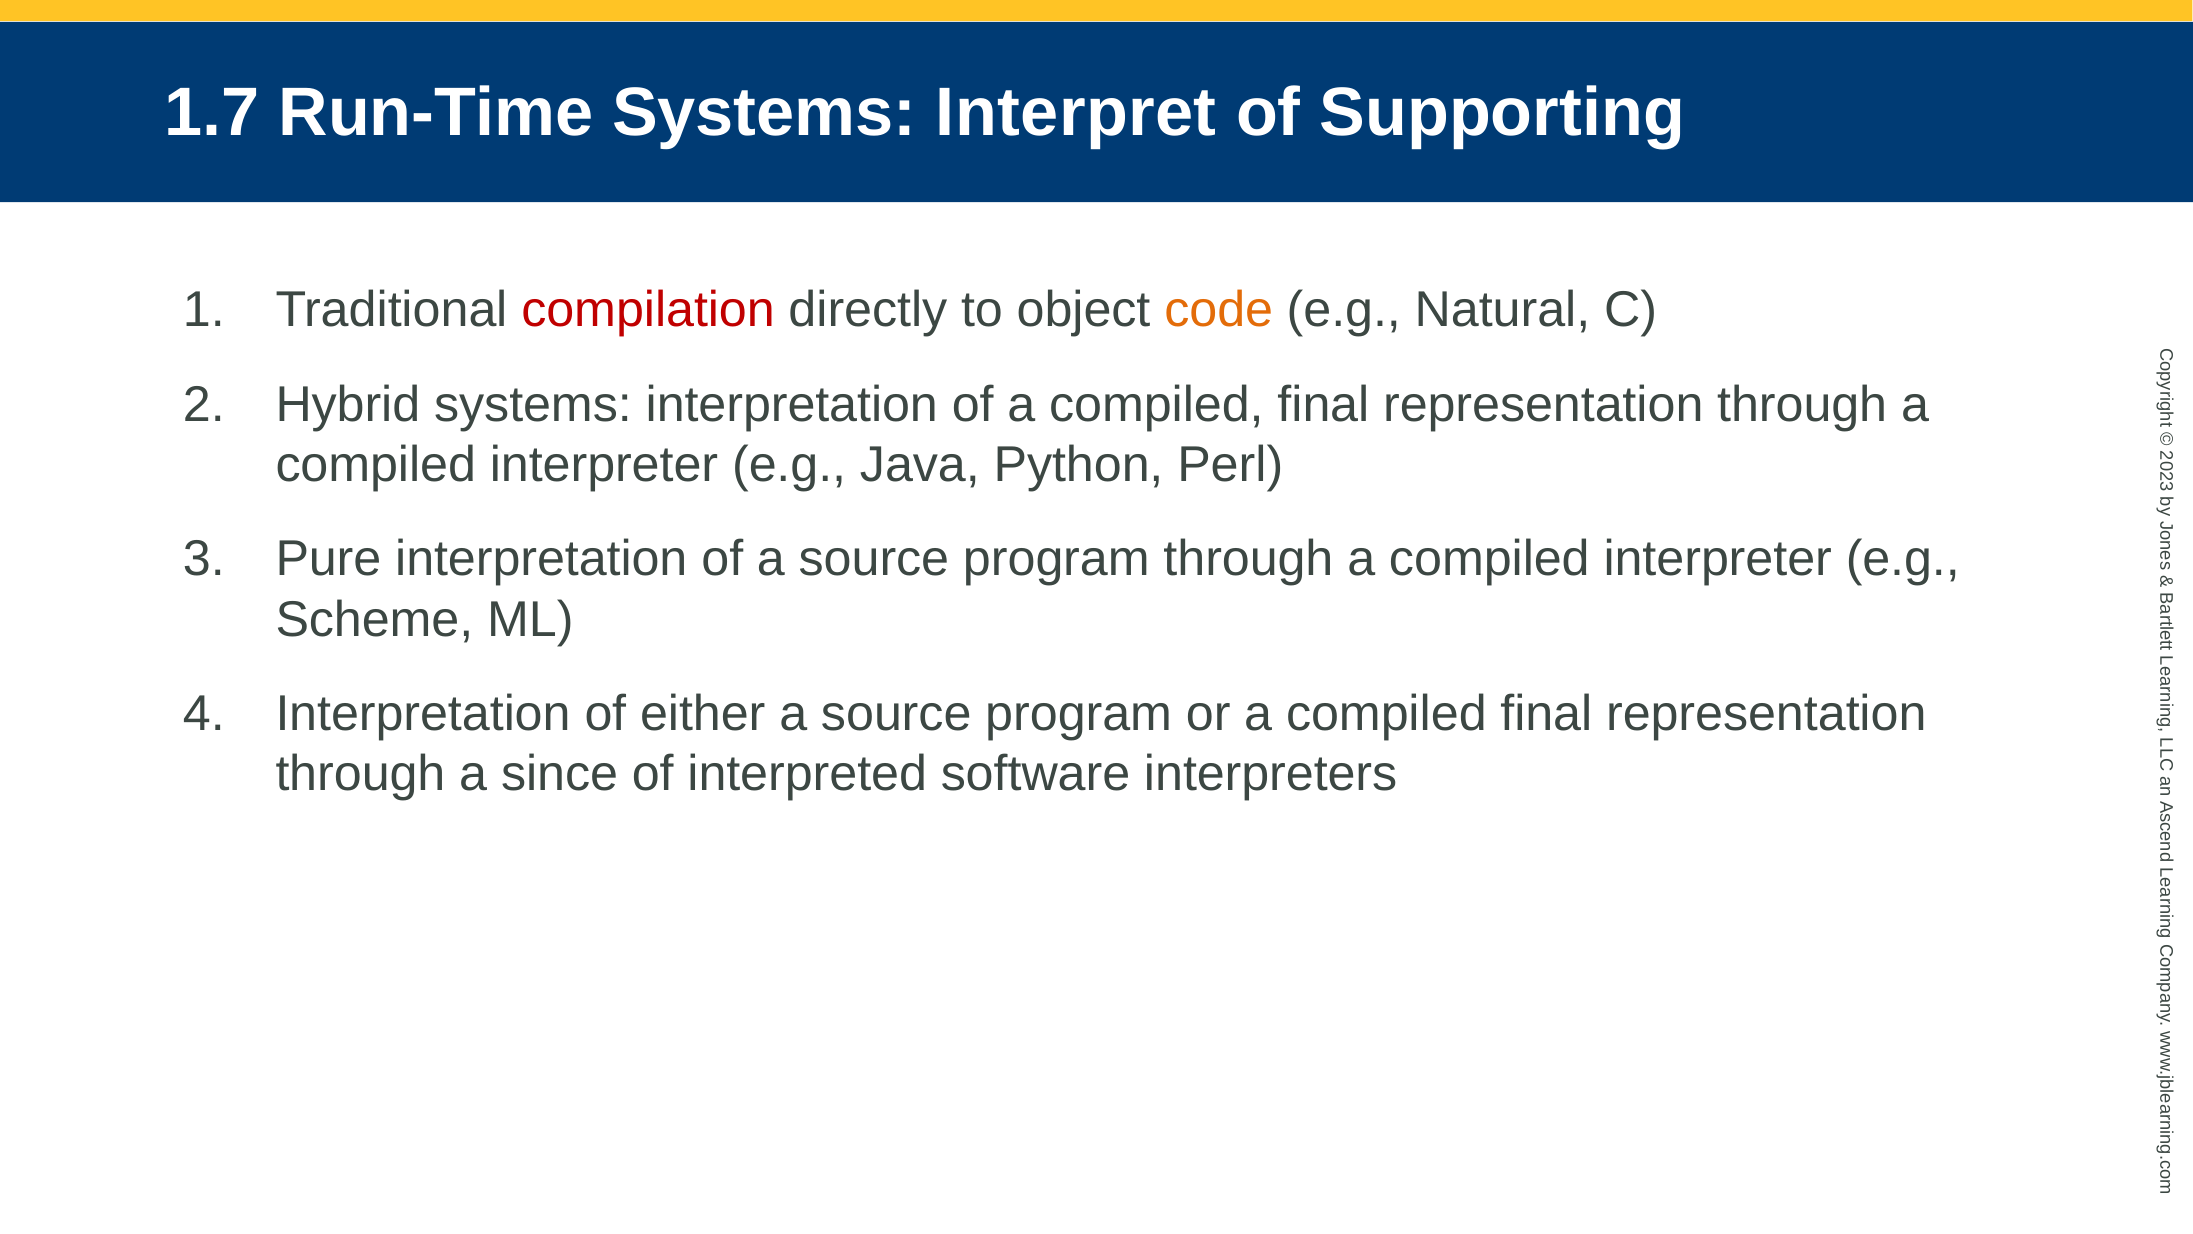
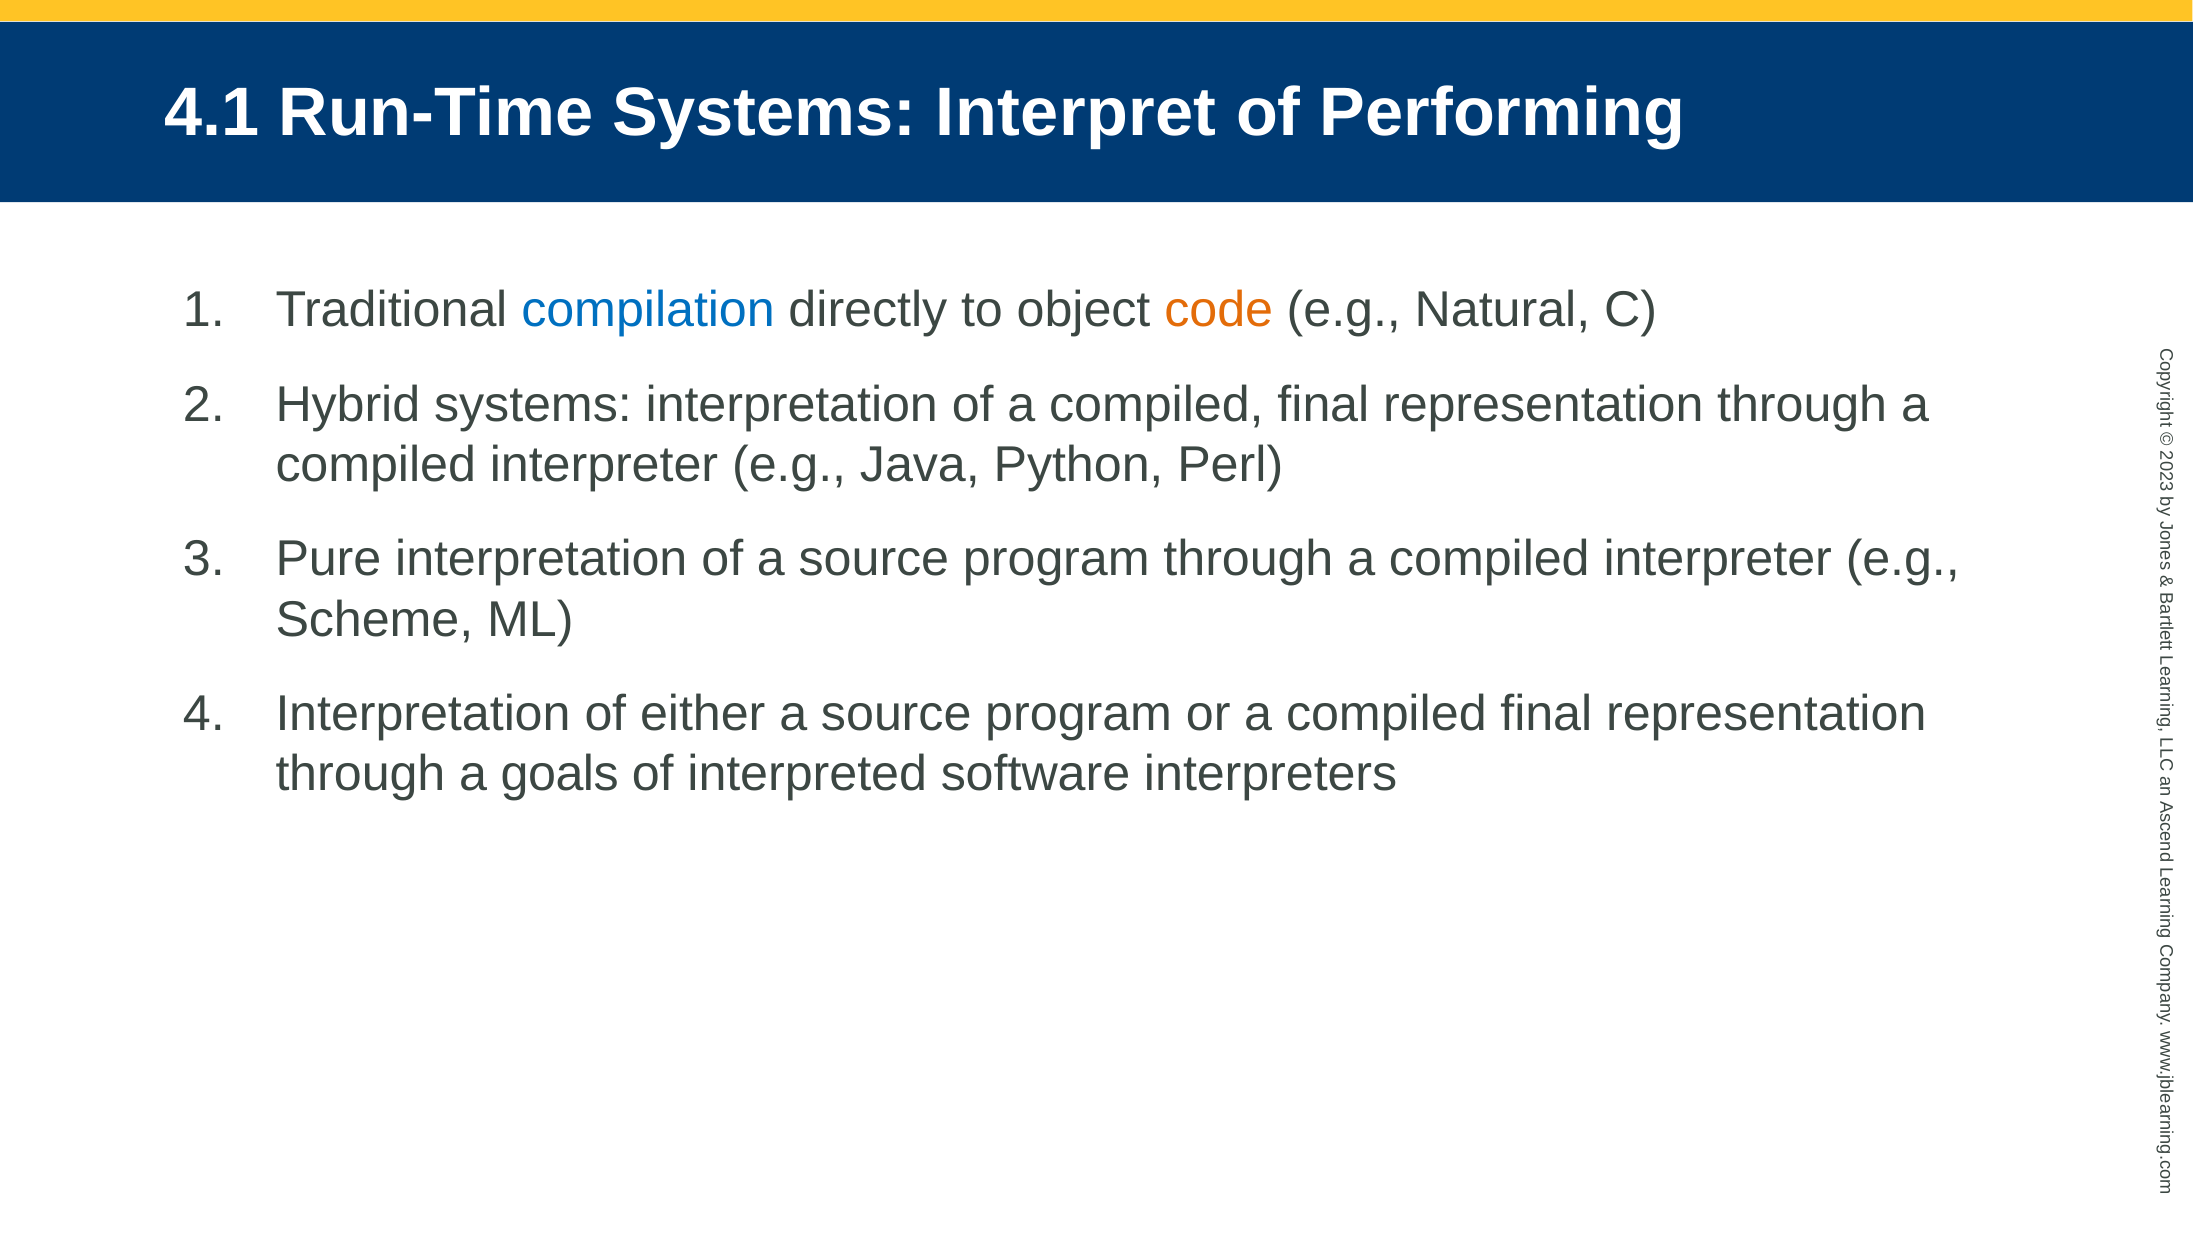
1.7: 1.7 -> 4.1
Supporting: Supporting -> Performing
compilation colour: red -> blue
since: since -> goals
